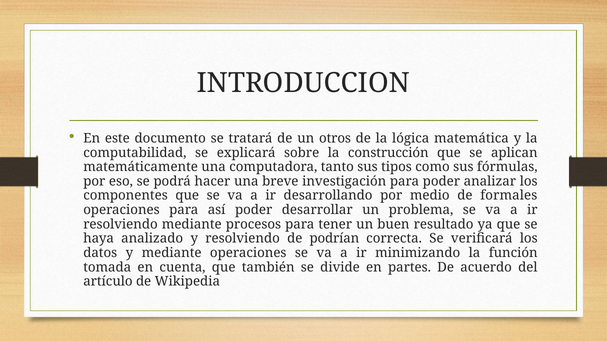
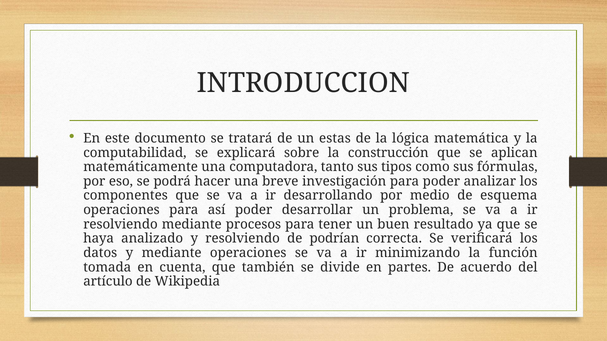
otros: otros -> estas
formales: formales -> esquema
